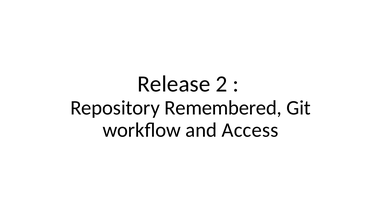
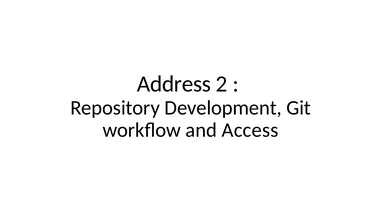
Release: Release -> Address
Remembered: Remembered -> Development
